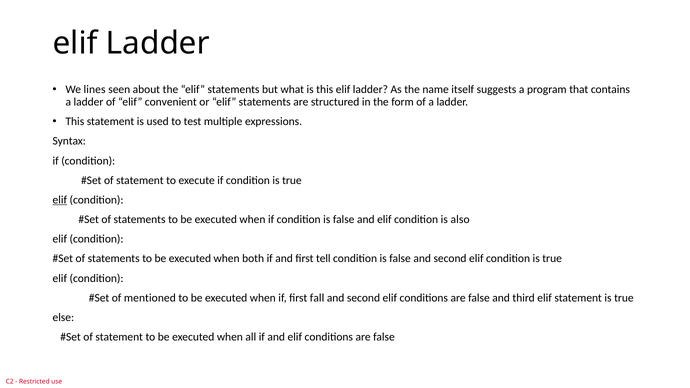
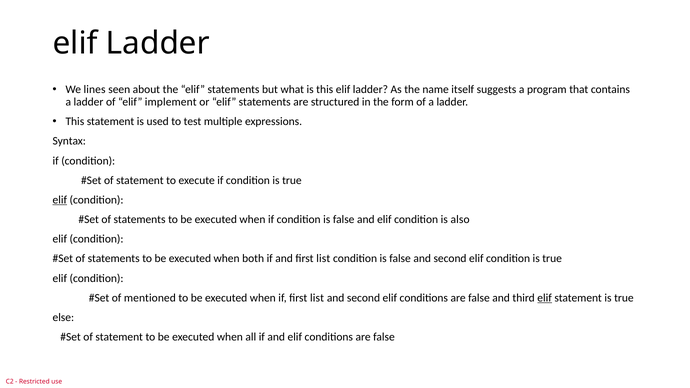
convenient: convenient -> implement
and first tell: tell -> list
if first fall: fall -> list
elif at (545, 298) underline: none -> present
